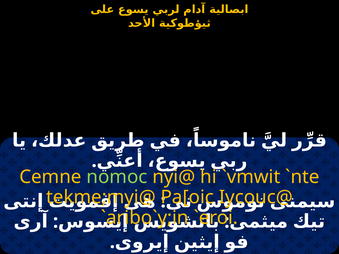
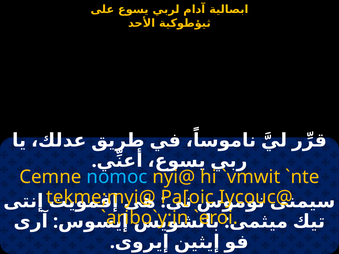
nomoc colour: light green -> light blue
